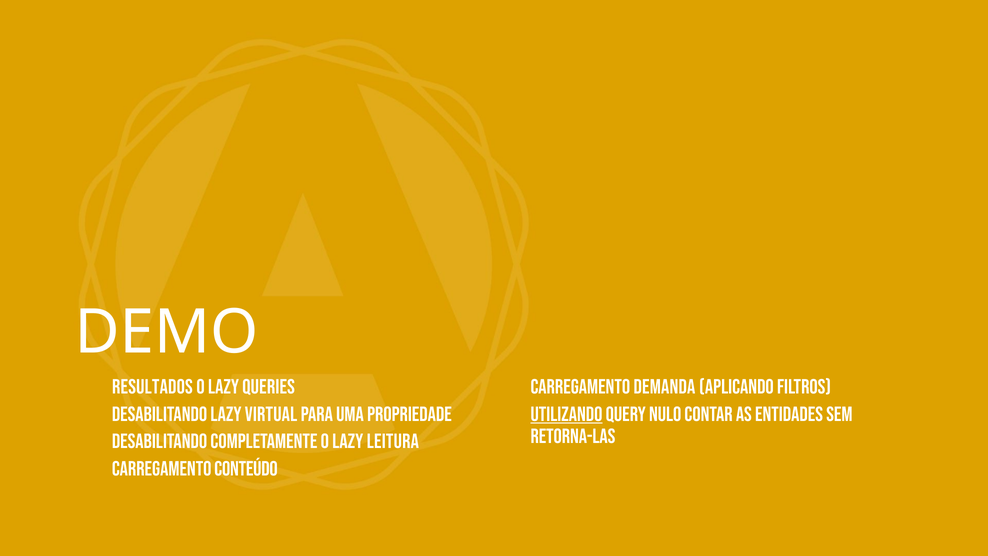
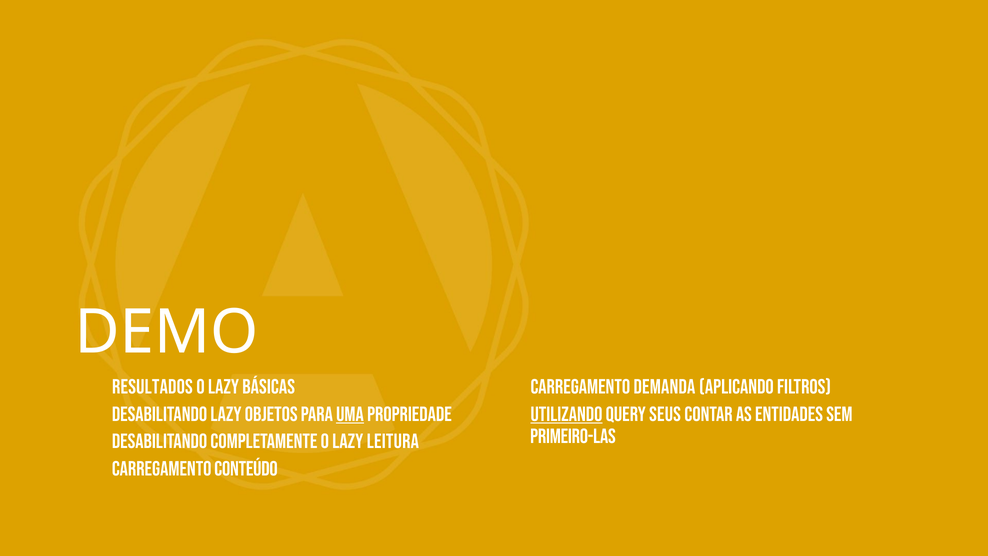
Queries: Queries -> Básicas
virtual: virtual -> objetos
uma underline: none -> present
nulo: nulo -> seus
retorna-las: retorna-las -> primeiro-las
